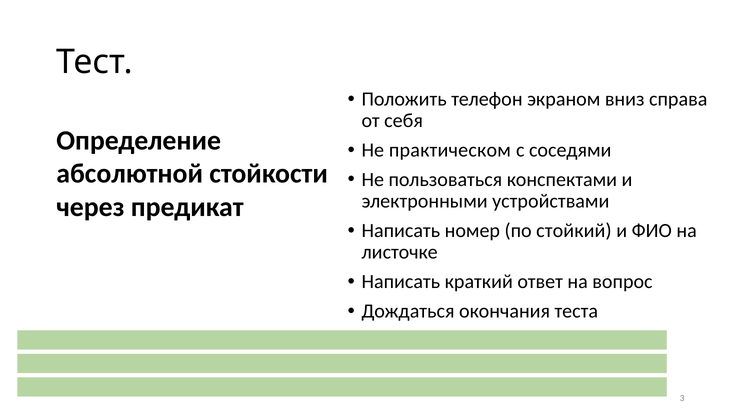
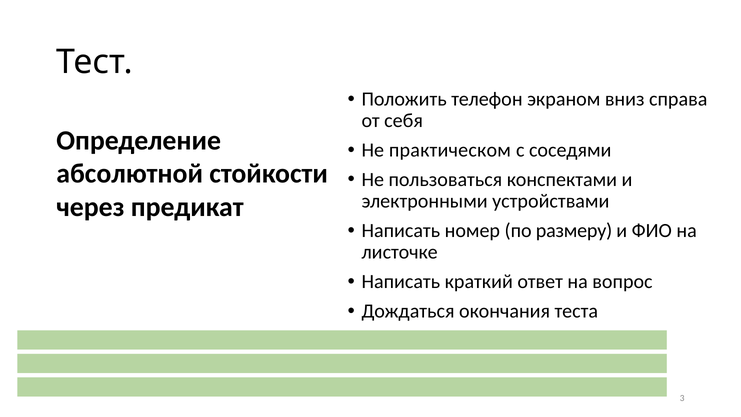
стойкий: стойкий -> размеру
